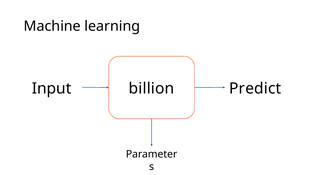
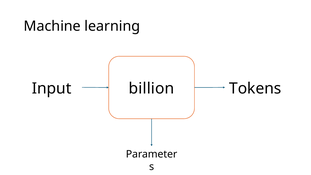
Predict: Predict -> Tokens
